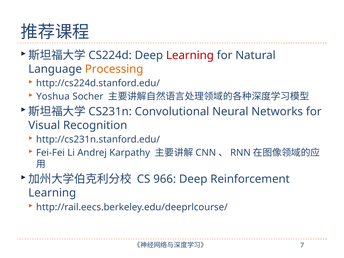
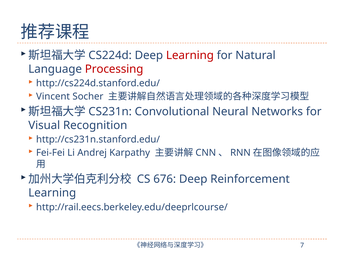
Processing colour: orange -> red
Yoshua: Yoshua -> Vincent
966: 966 -> 676
